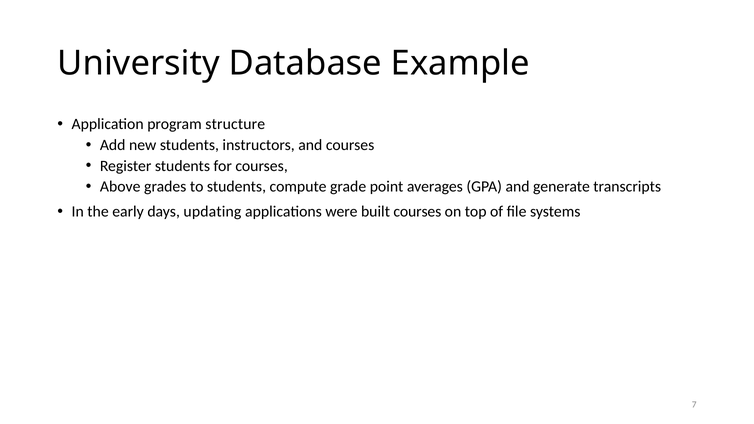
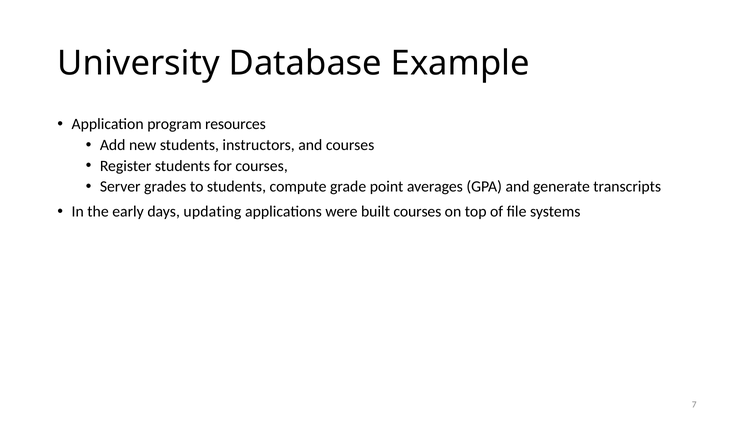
structure: structure -> resources
Above: Above -> Server
